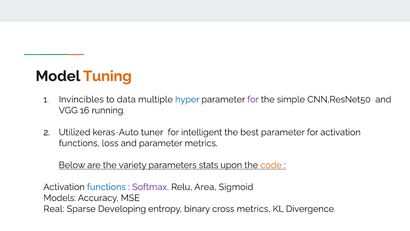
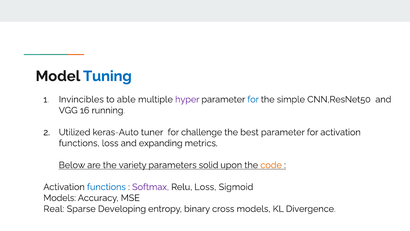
Tuning colour: orange -> blue
data: data -> able
hyper colour: blue -> purple
for at (253, 99) colour: purple -> blue
intelligent: intelligent -> challenge
and parameter: parameter -> expanding
stats: stats -> solid
Relu Area: Area -> Loss
cross metrics: metrics -> models
